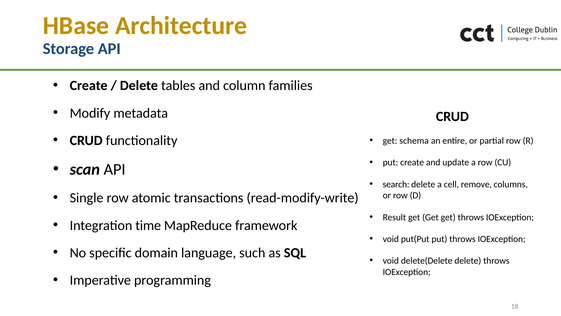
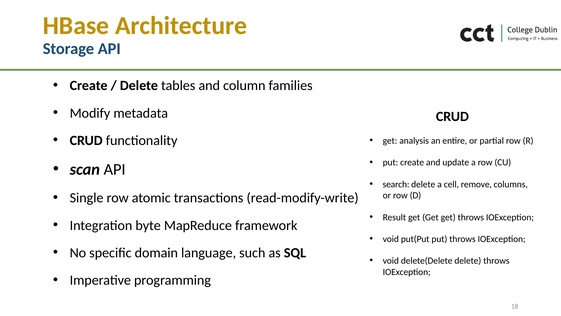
schema: schema -> analysis
time: time -> byte
